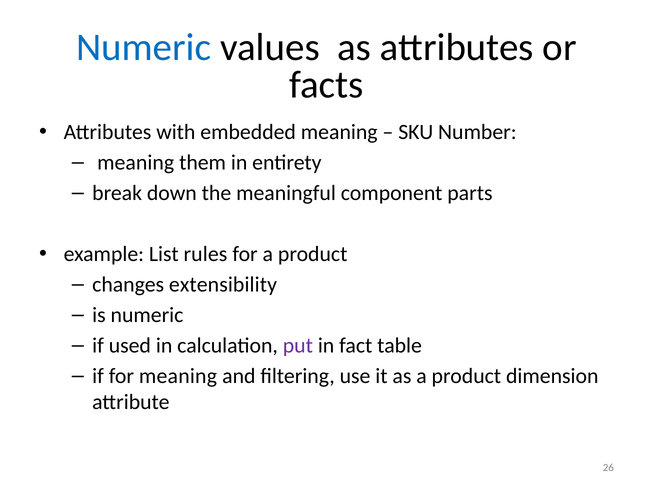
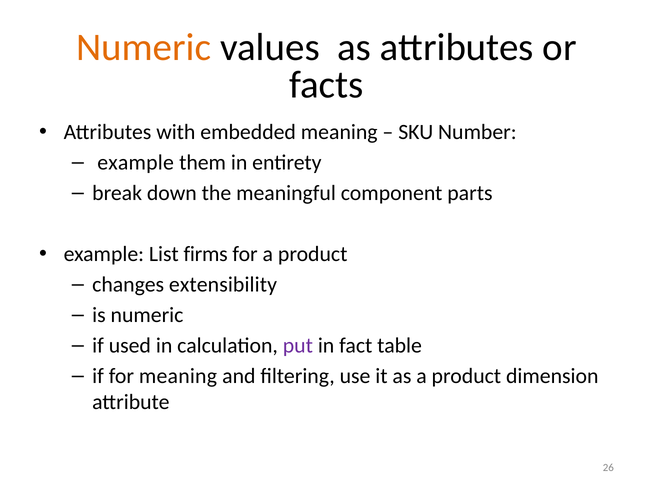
Numeric at (144, 48) colour: blue -> orange
meaning at (136, 163): meaning -> example
rules: rules -> firms
